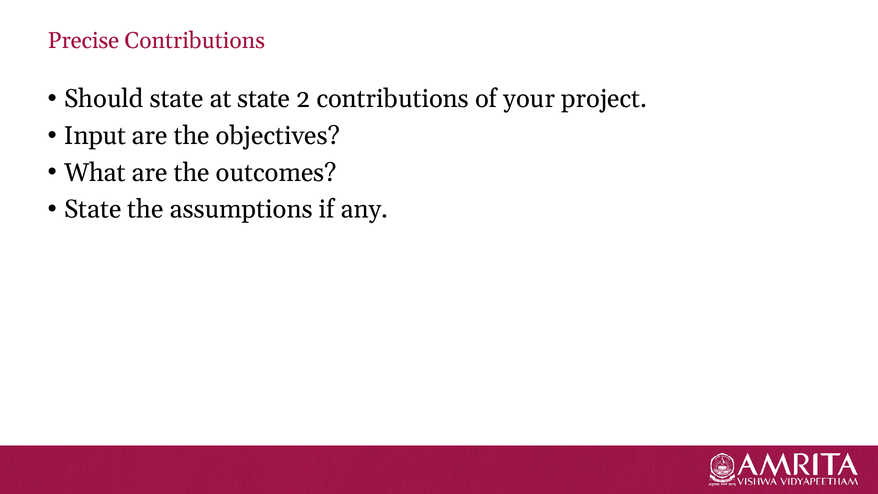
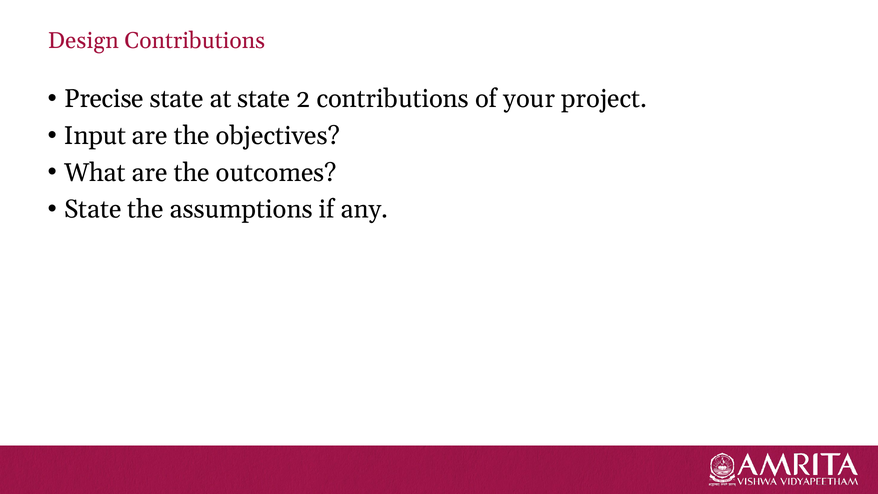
Precise: Precise -> Design
Should: Should -> Precise
